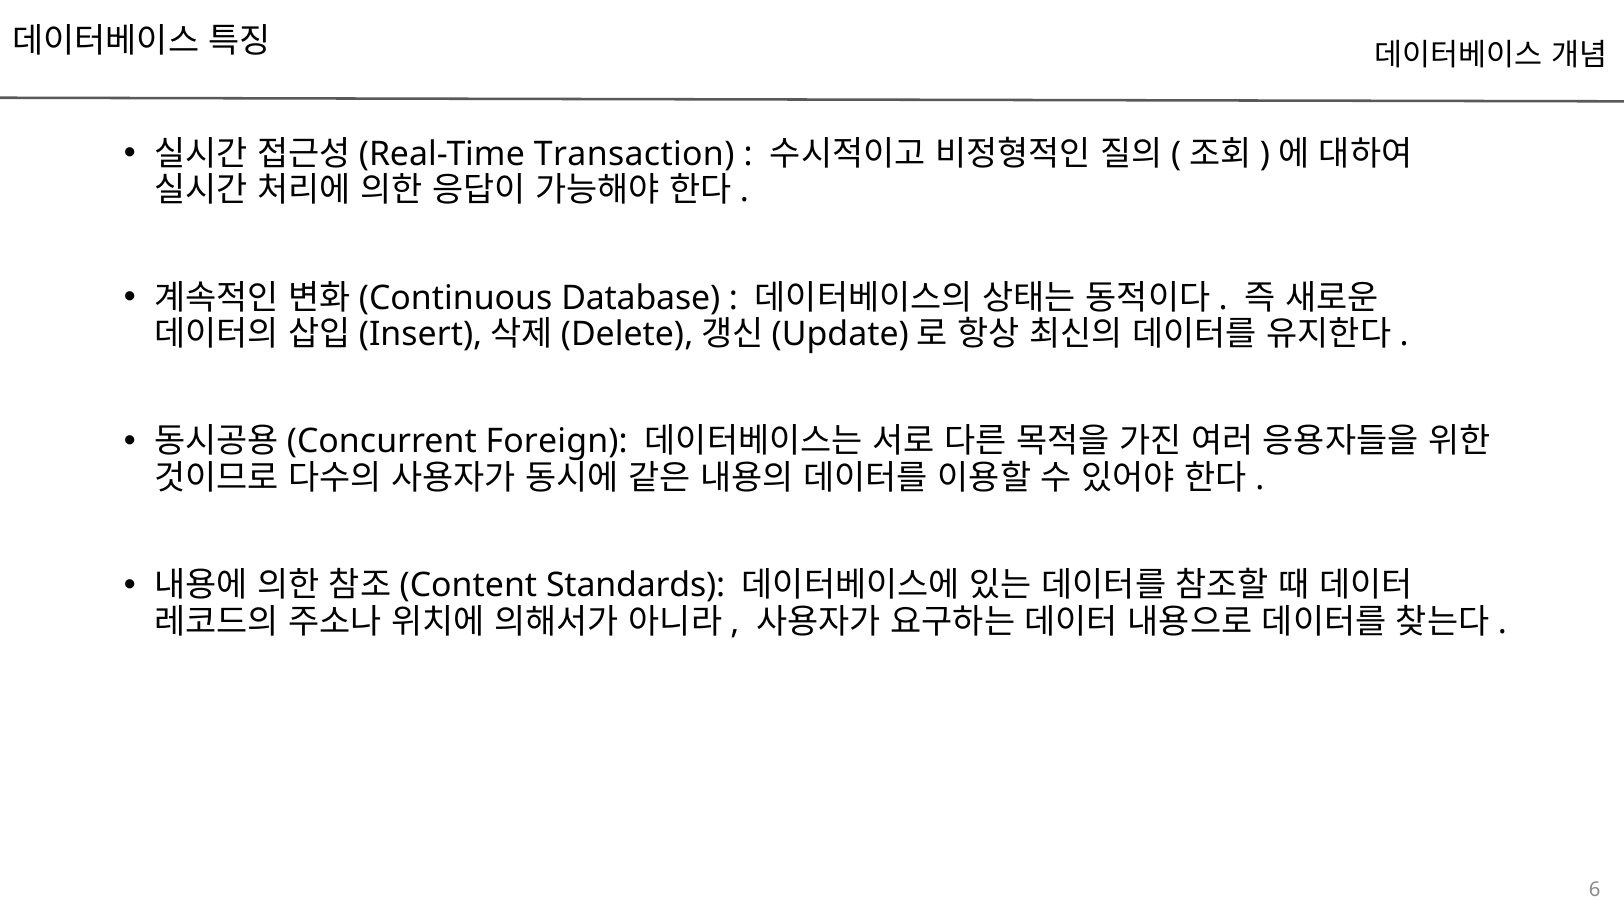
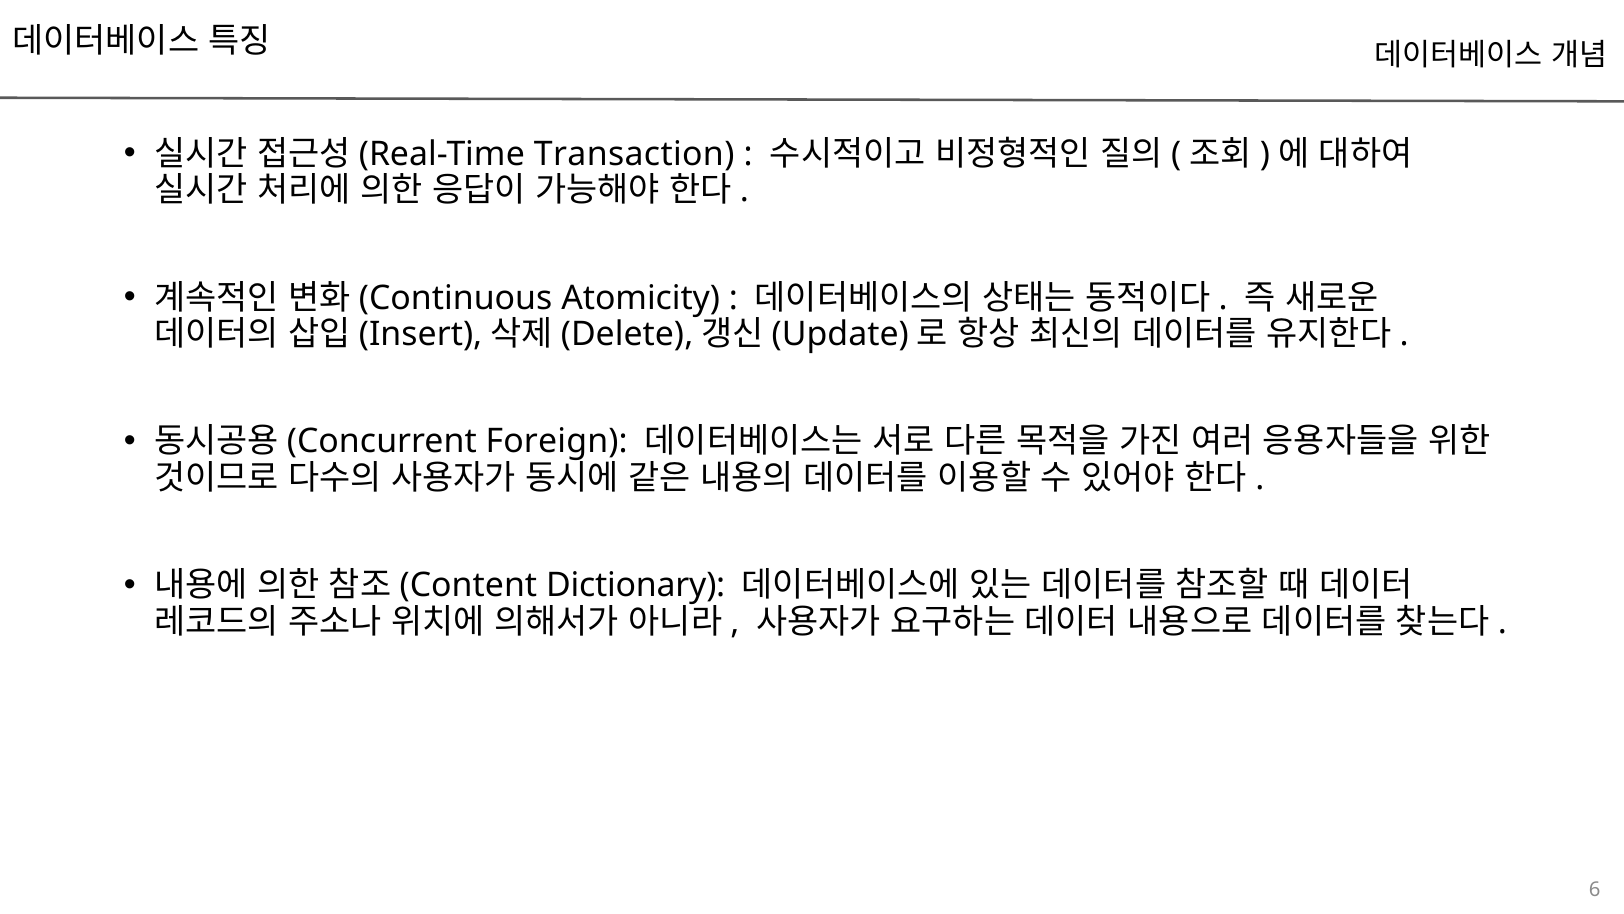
Database: Database -> Atomicity
Standards: Standards -> Dictionary
